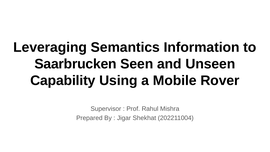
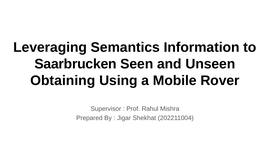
Capability: Capability -> Obtaining
